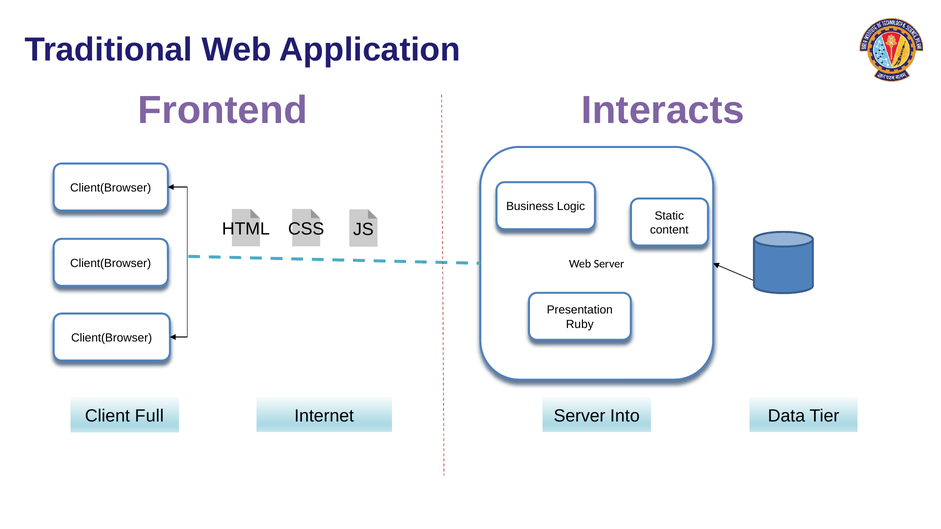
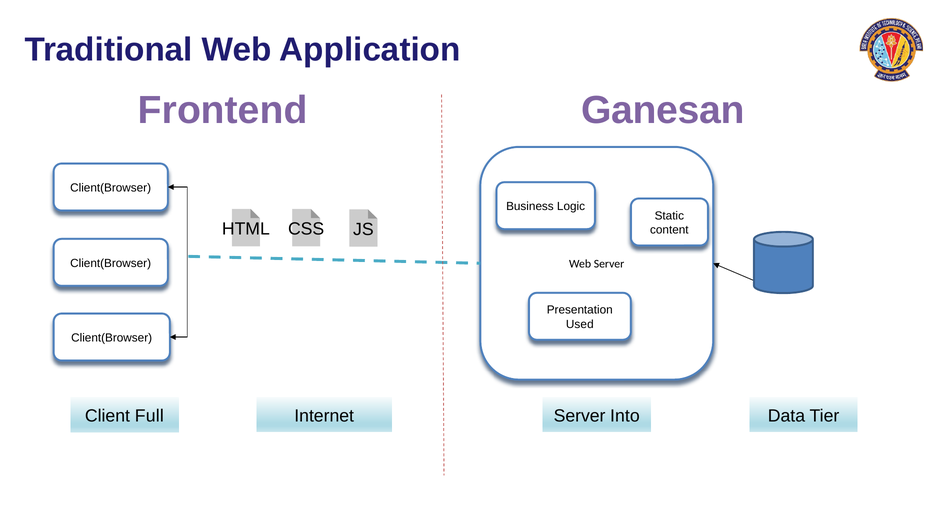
Interacts: Interacts -> Ganesan
Ruby: Ruby -> Used
